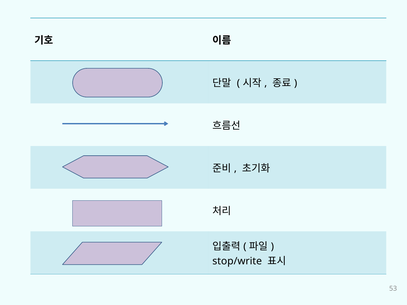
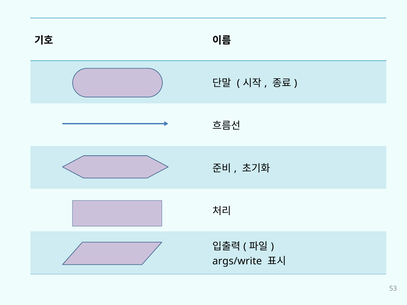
stop/write: stop/write -> args/write
